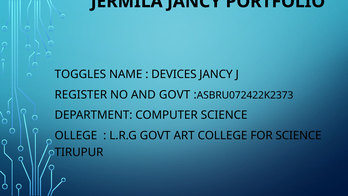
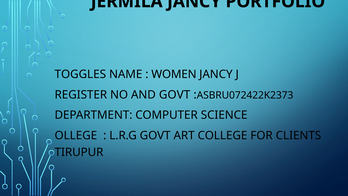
DEVICES: DEVICES -> WOMEN
FOR SCIENCE: SCIENCE -> CLIENTS
